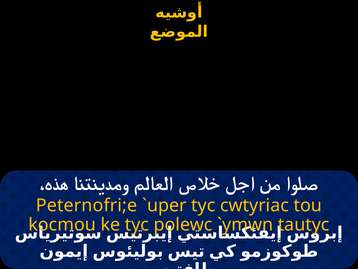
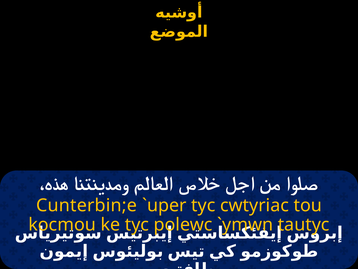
Peternofri;e: Peternofri;e -> Cunterbin;e
